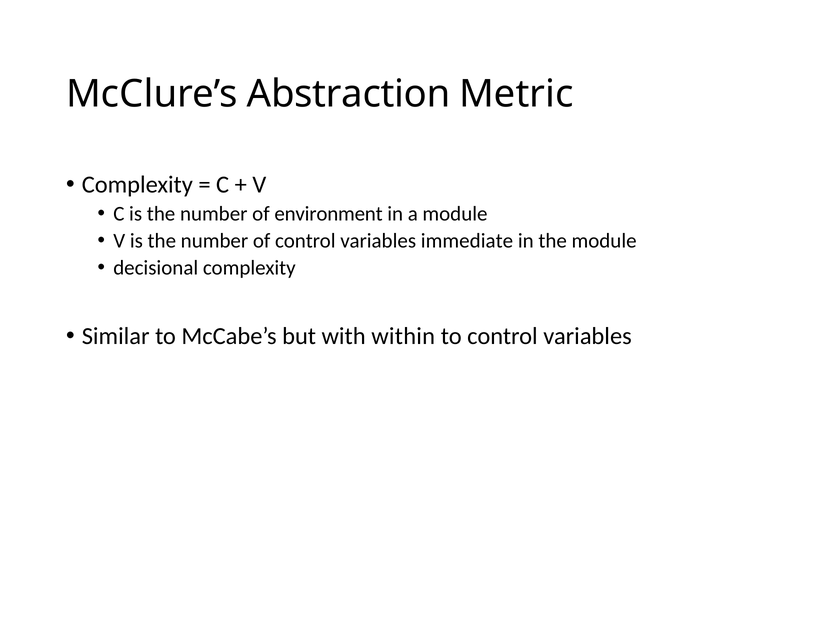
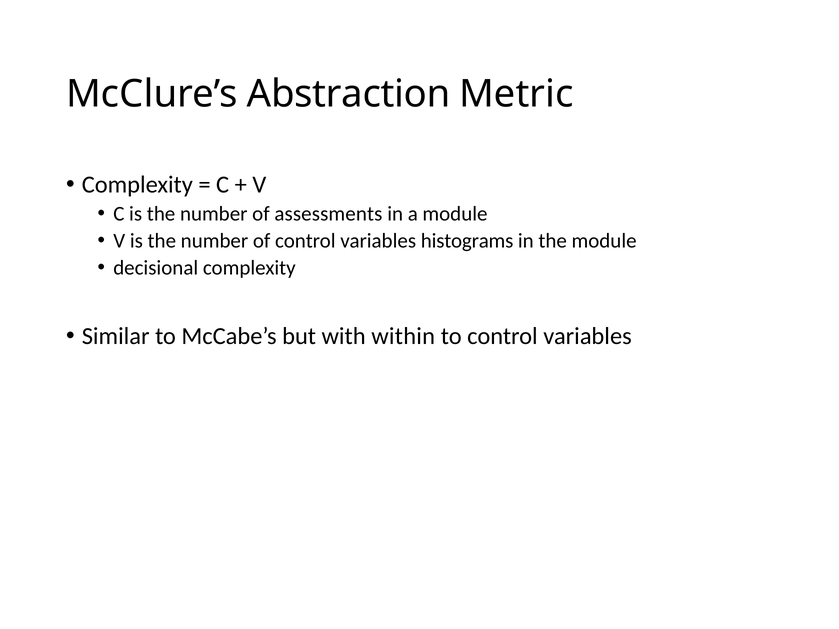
environment: environment -> assessments
immediate: immediate -> histograms
